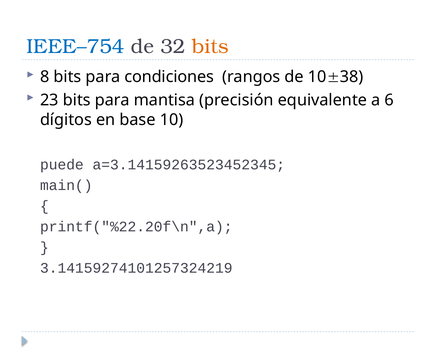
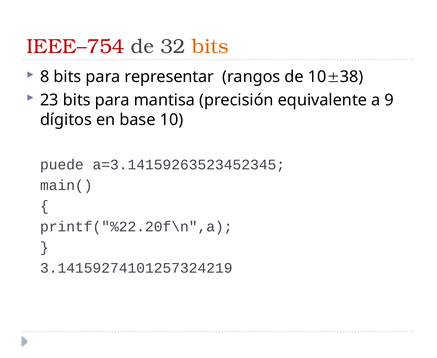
IEEE–754 colour: blue -> red
condiciones: condiciones -> representar
6: 6 -> 9
